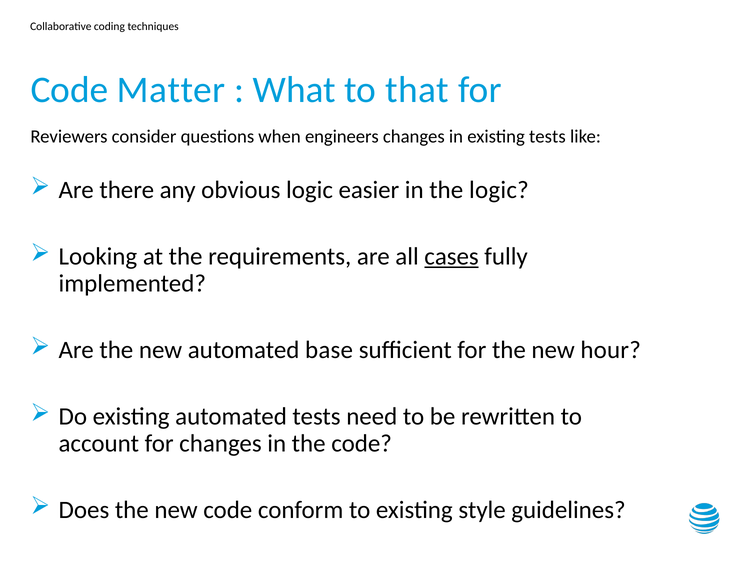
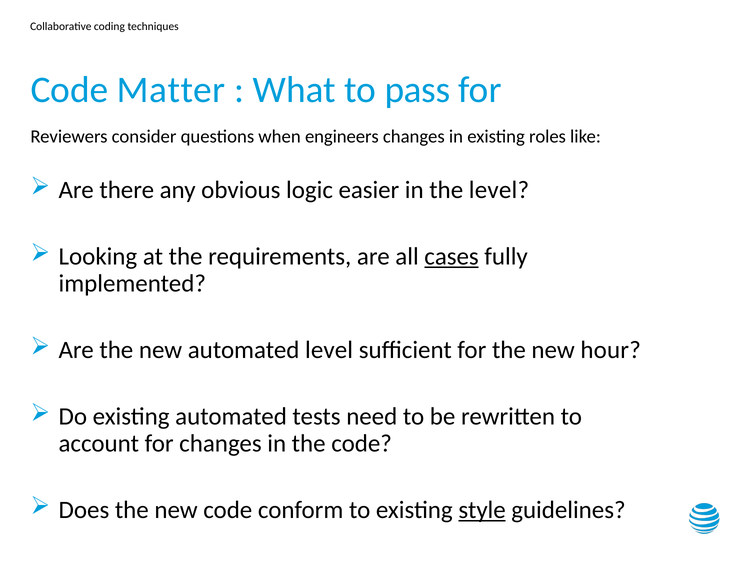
that: that -> pass
existing tests: tests -> roles
the logic: logic -> level
automated base: base -> level
style underline: none -> present
